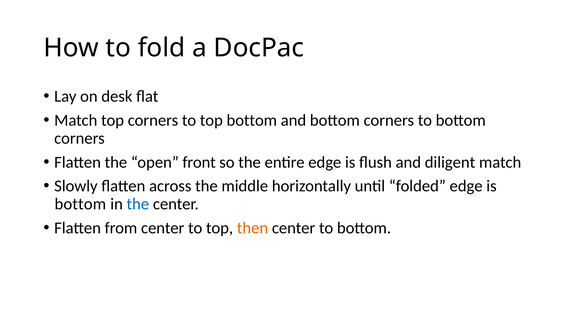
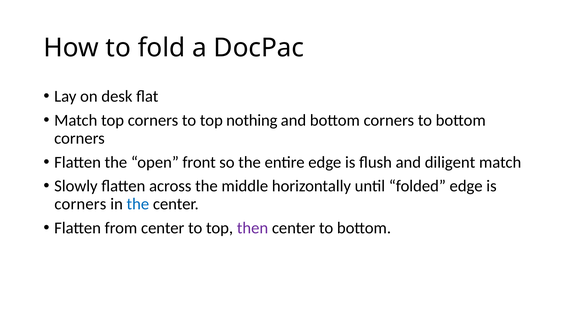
top bottom: bottom -> nothing
bottom at (80, 204): bottom -> corners
then colour: orange -> purple
